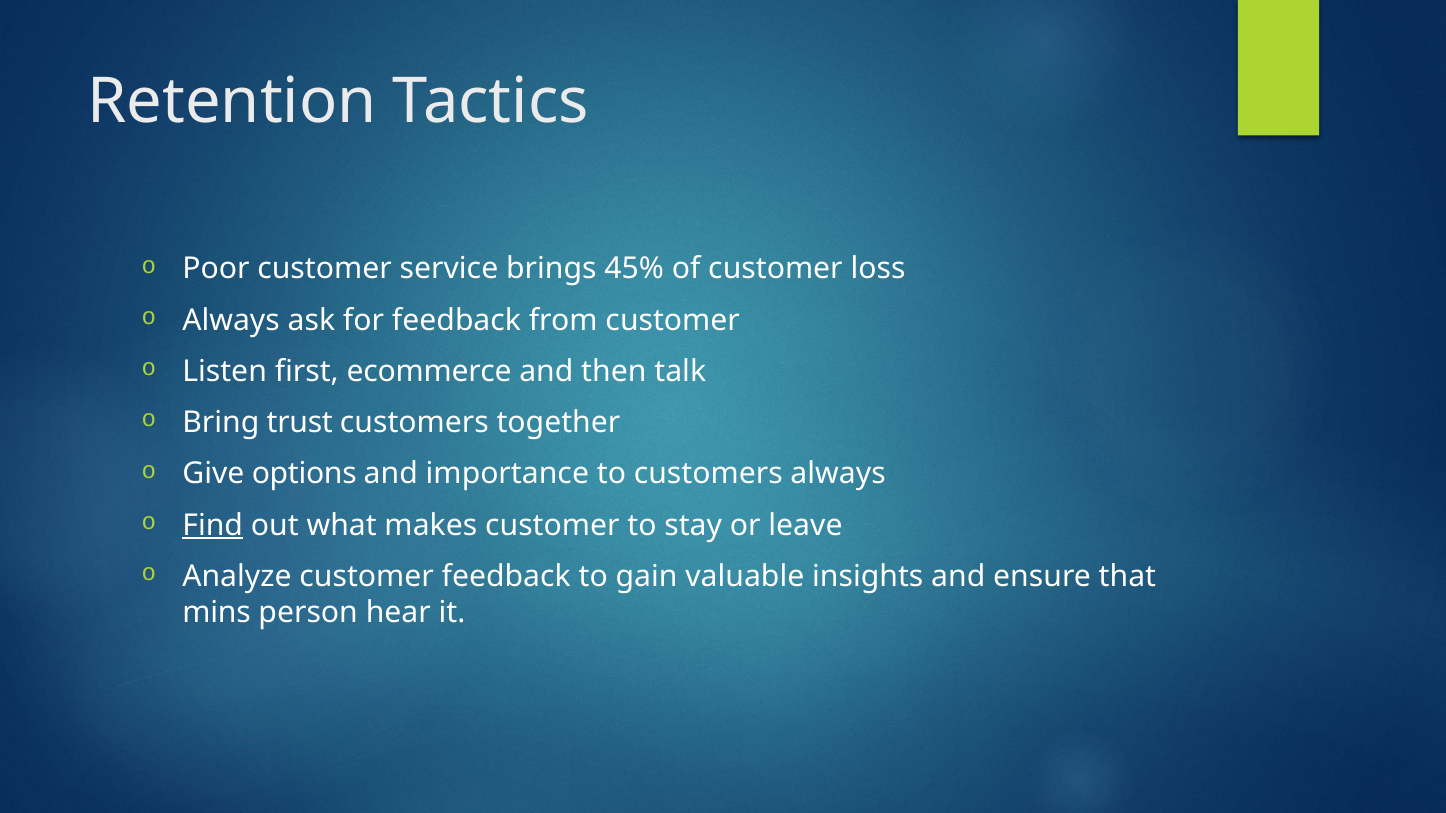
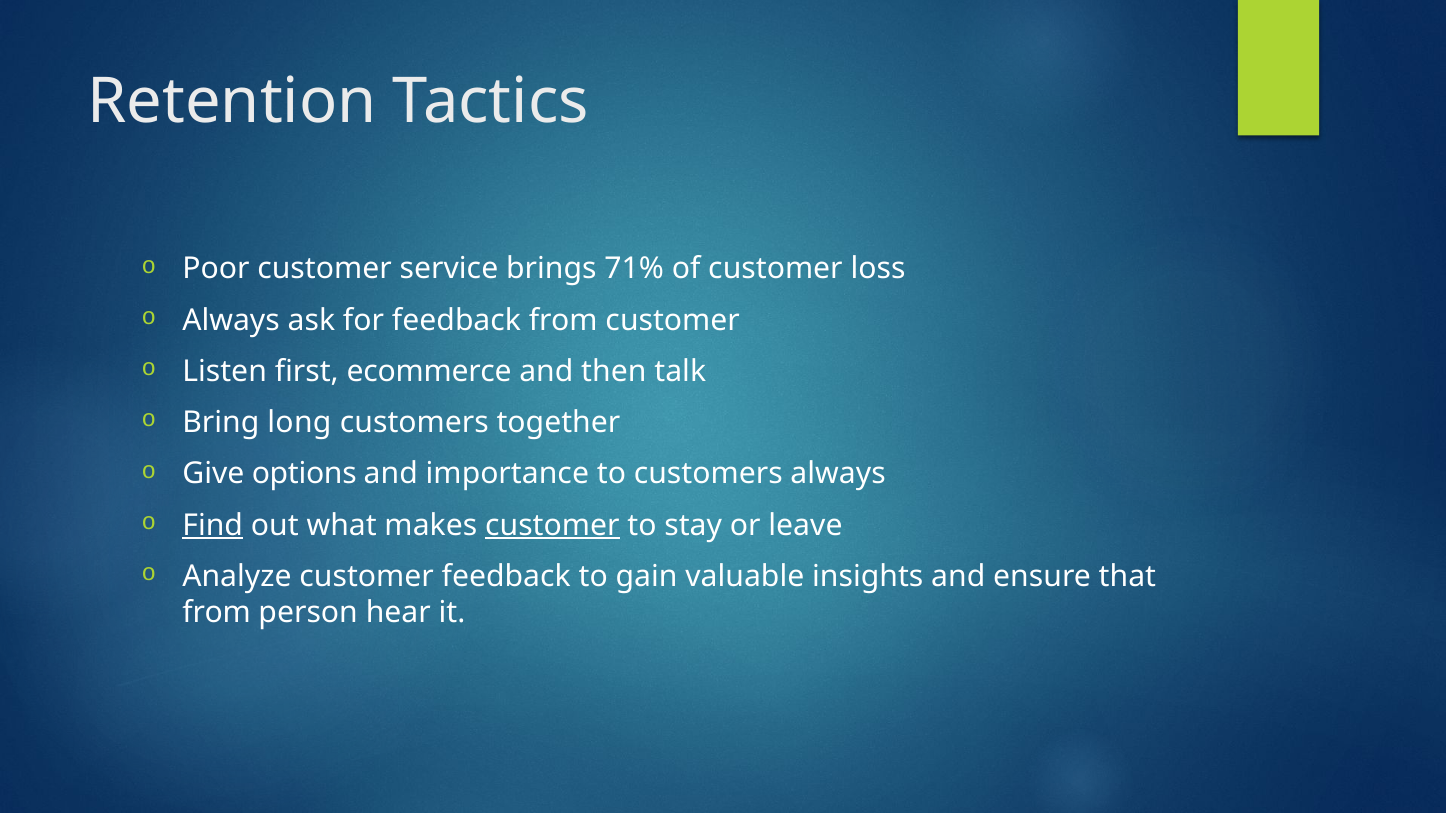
45%: 45% -> 71%
trust: trust -> long
customer at (552, 525) underline: none -> present
mins at (217, 613): mins -> from
